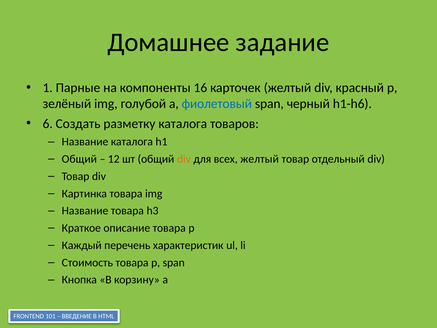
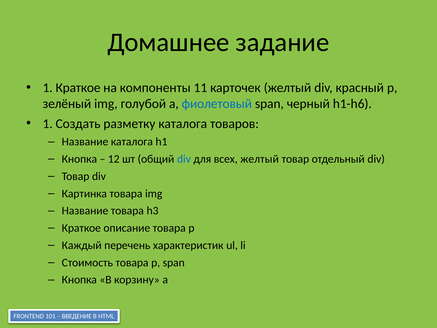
1 Парные: Парные -> Краткое
16: 16 -> 11
6 at (48, 124): 6 -> 1
Общий at (79, 159): Общий -> Кнопка
div at (184, 159) colour: orange -> blue
